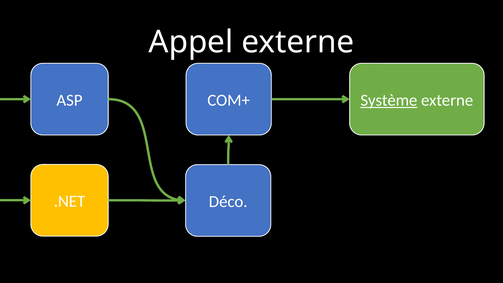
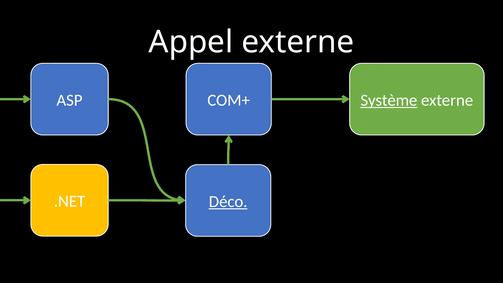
Déco underline: none -> present
